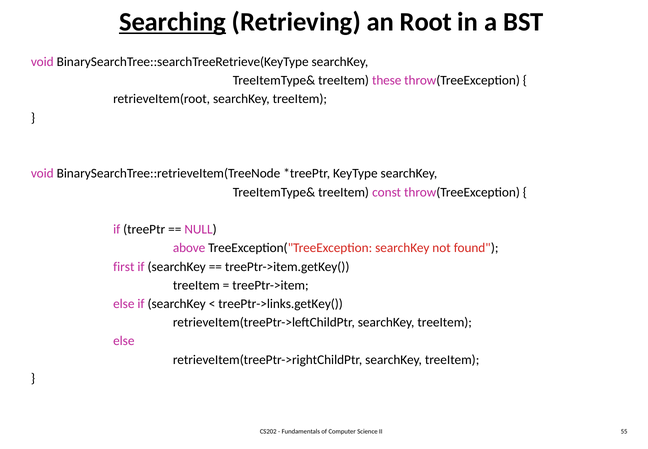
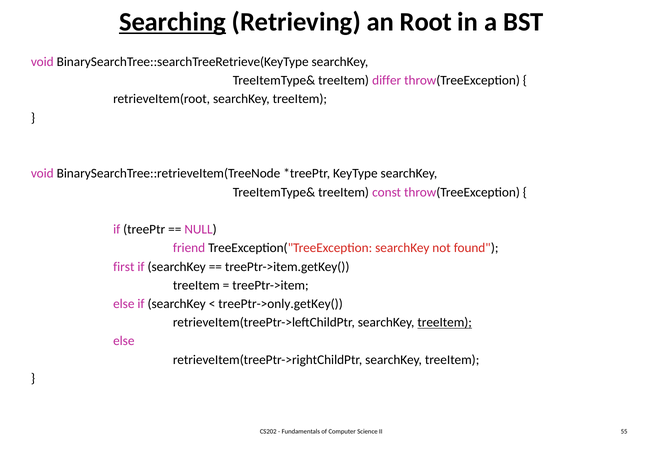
these: these -> differ
above: above -> friend
treePtr->links.getKey(: treePtr->links.getKey( -> treePtr->only.getKey(
treeItem at (445, 322) underline: none -> present
